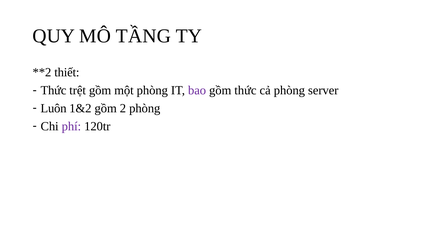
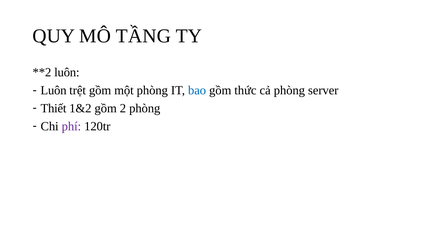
thiết at (67, 72): thiết -> luôn
Thức at (54, 90): Thức -> Luôn
bao colour: purple -> blue
Luôn: Luôn -> Thiết
